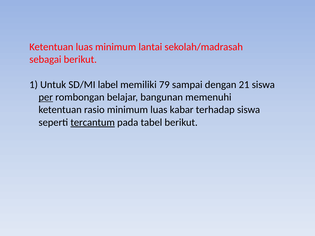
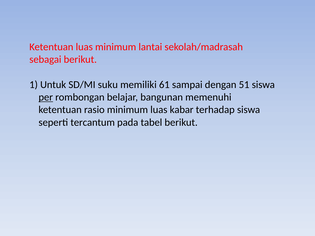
label: label -> suku
79: 79 -> 61
21: 21 -> 51
tercantum underline: present -> none
